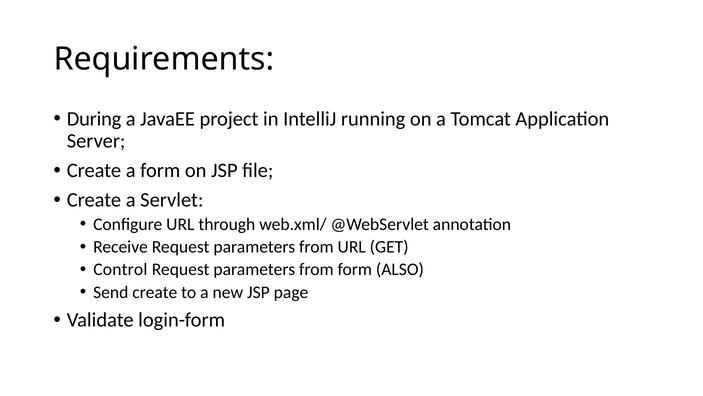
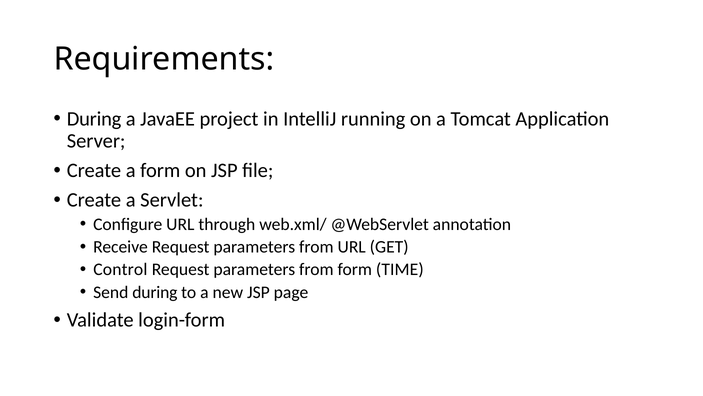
ALSO: ALSO -> TIME
Send create: create -> during
